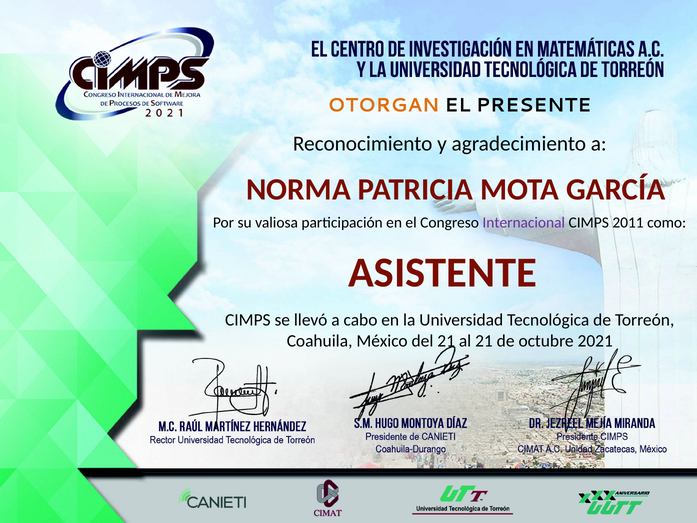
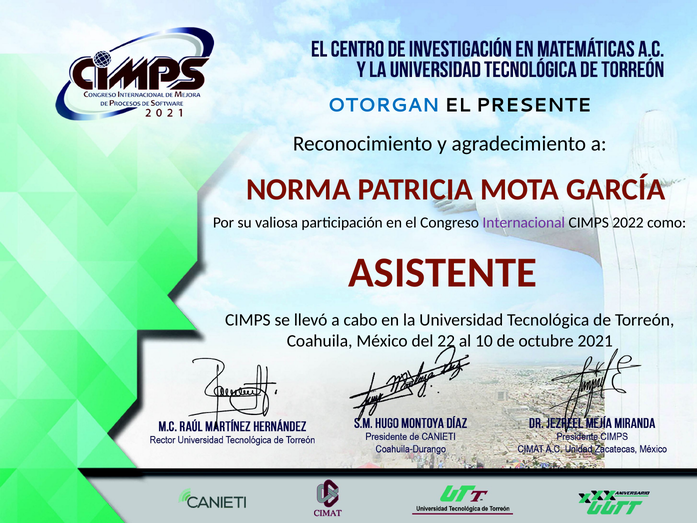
OTORGAN colour: orange -> blue
2011: 2011 -> 2022
del 21: 21 -> 22
al 21: 21 -> 10
